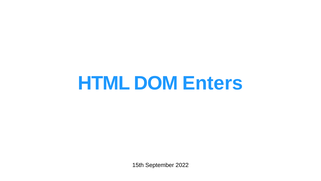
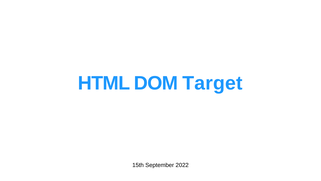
Enters: Enters -> Target
